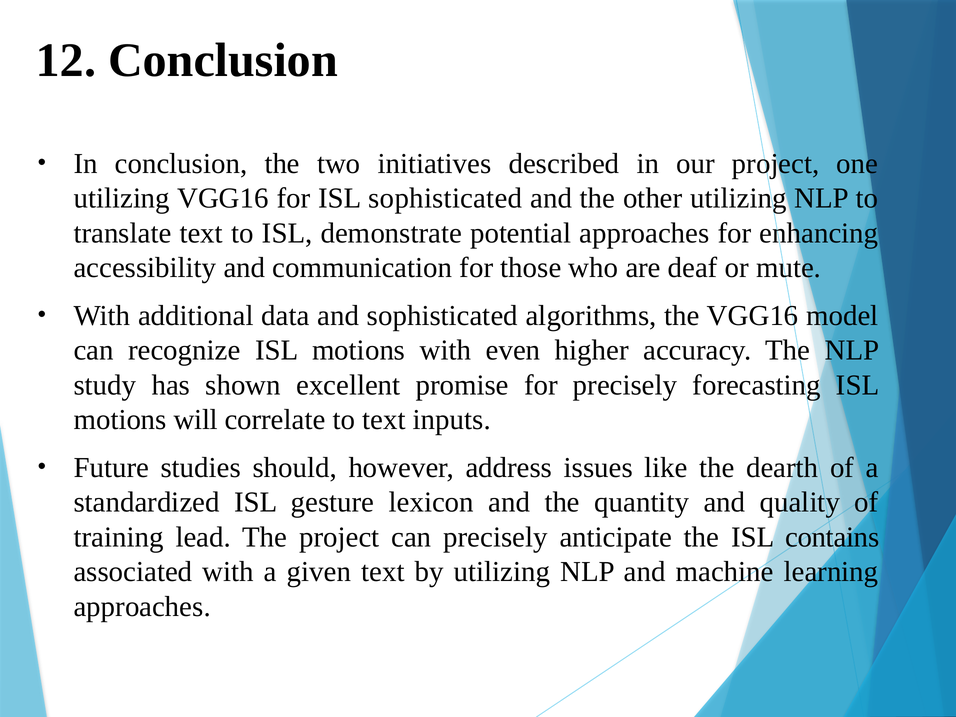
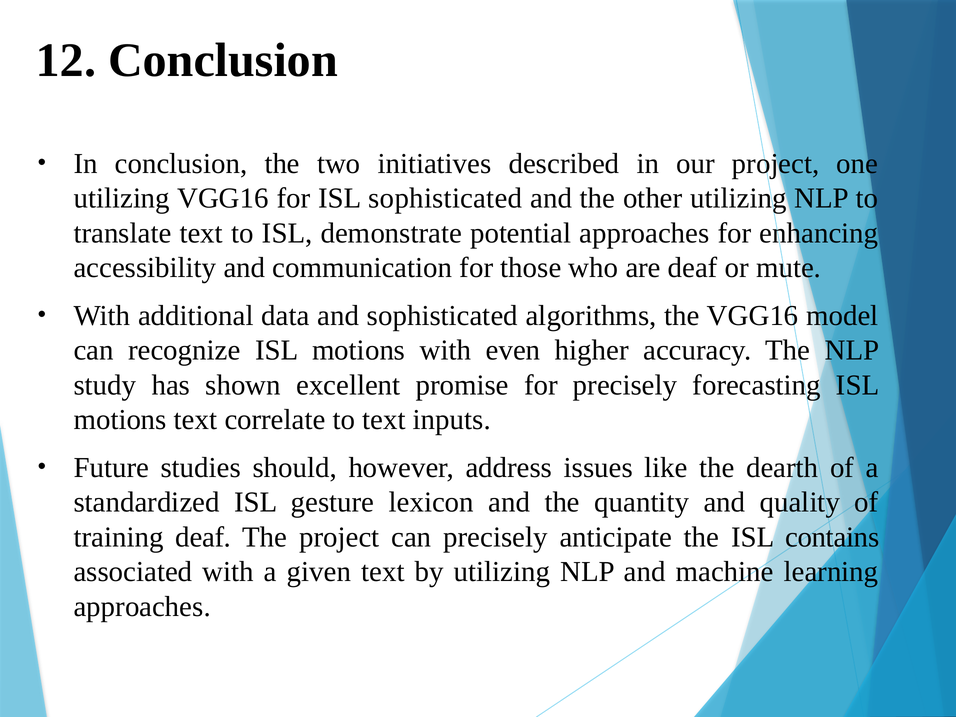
motions will: will -> text
training lead: lead -> deaf
